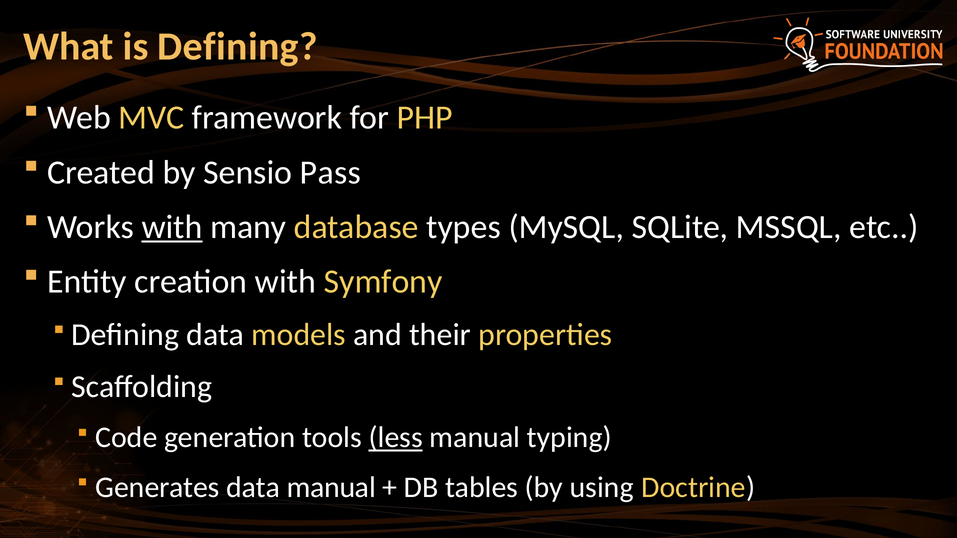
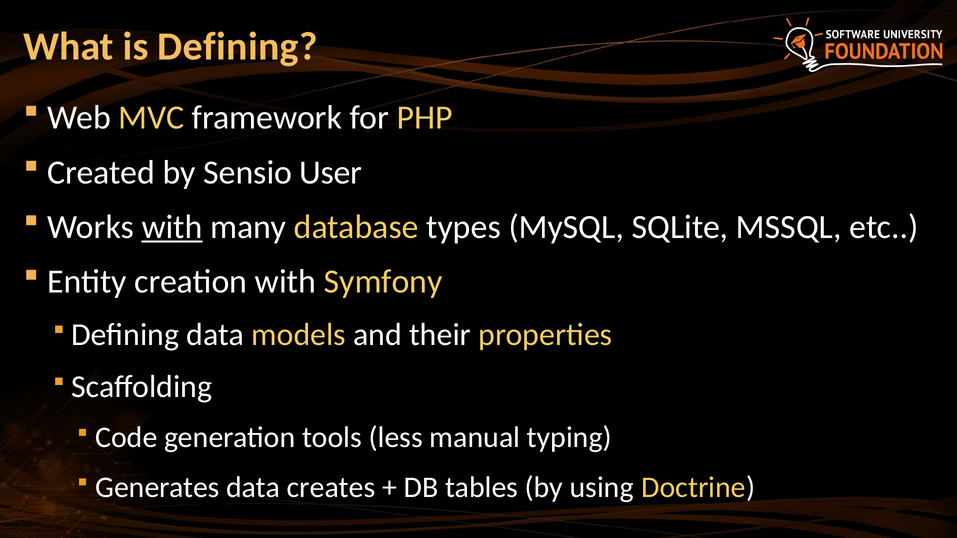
Pass: Pass -> User
less underline: present -> none
data manual: manual -> creates
